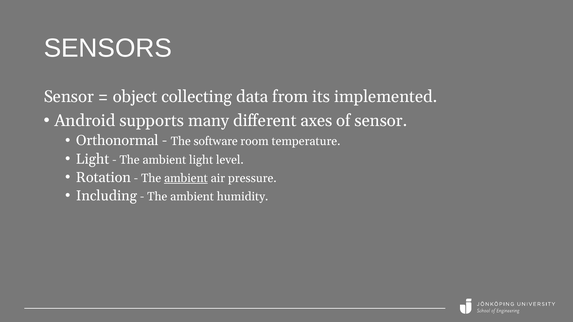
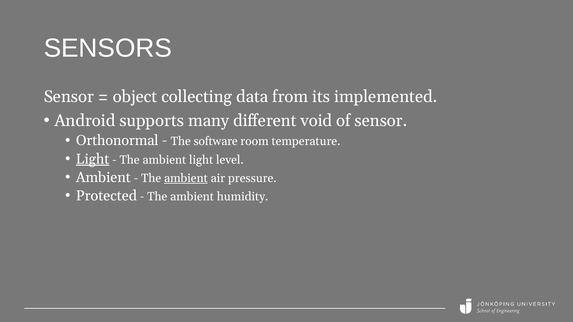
axes: axes -> void
Light at (93, 159) underline: none -> present
Rotation at (103, 178): Rotation -> Ambient
Including: Including -> Protected
